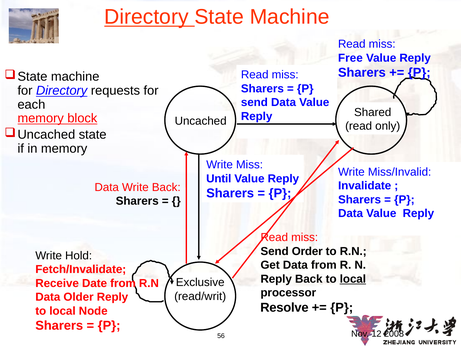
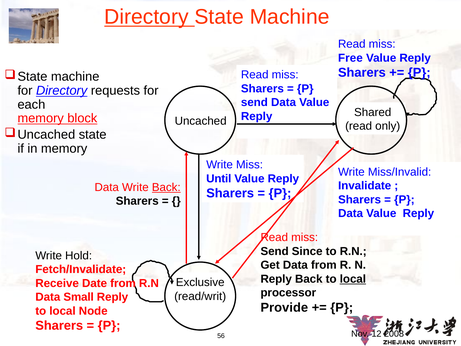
Back at (166, 187) underline: none -> present
Order: Order -> Since
Older: Older -> Small
Resolve: Resolve -> Provide
